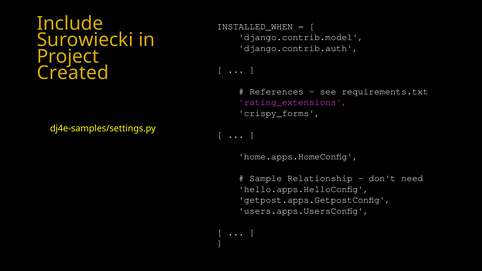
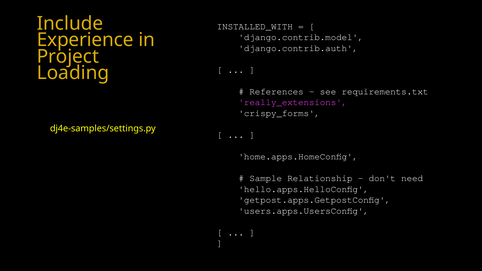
INSTALLED_WHEN: INSTALLED_WHEN -> INSTALLED_WITH
Surowiecki: Surowiecki -> Experience
Created: Created -> Loading
rating_extensions: rating_extensions -> really_extensions
